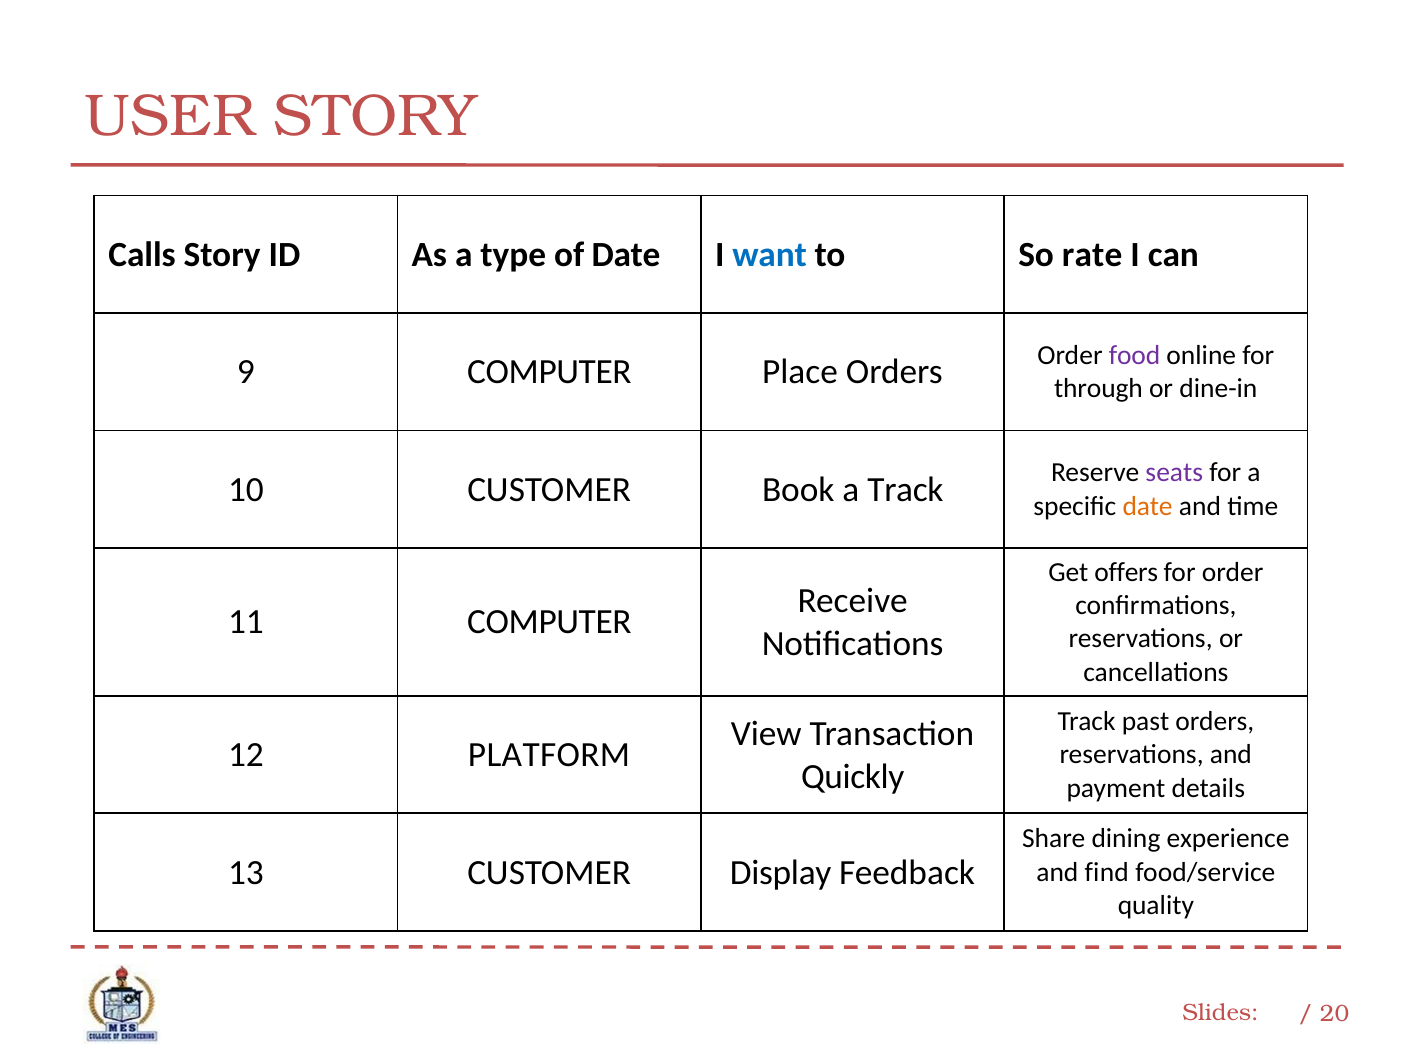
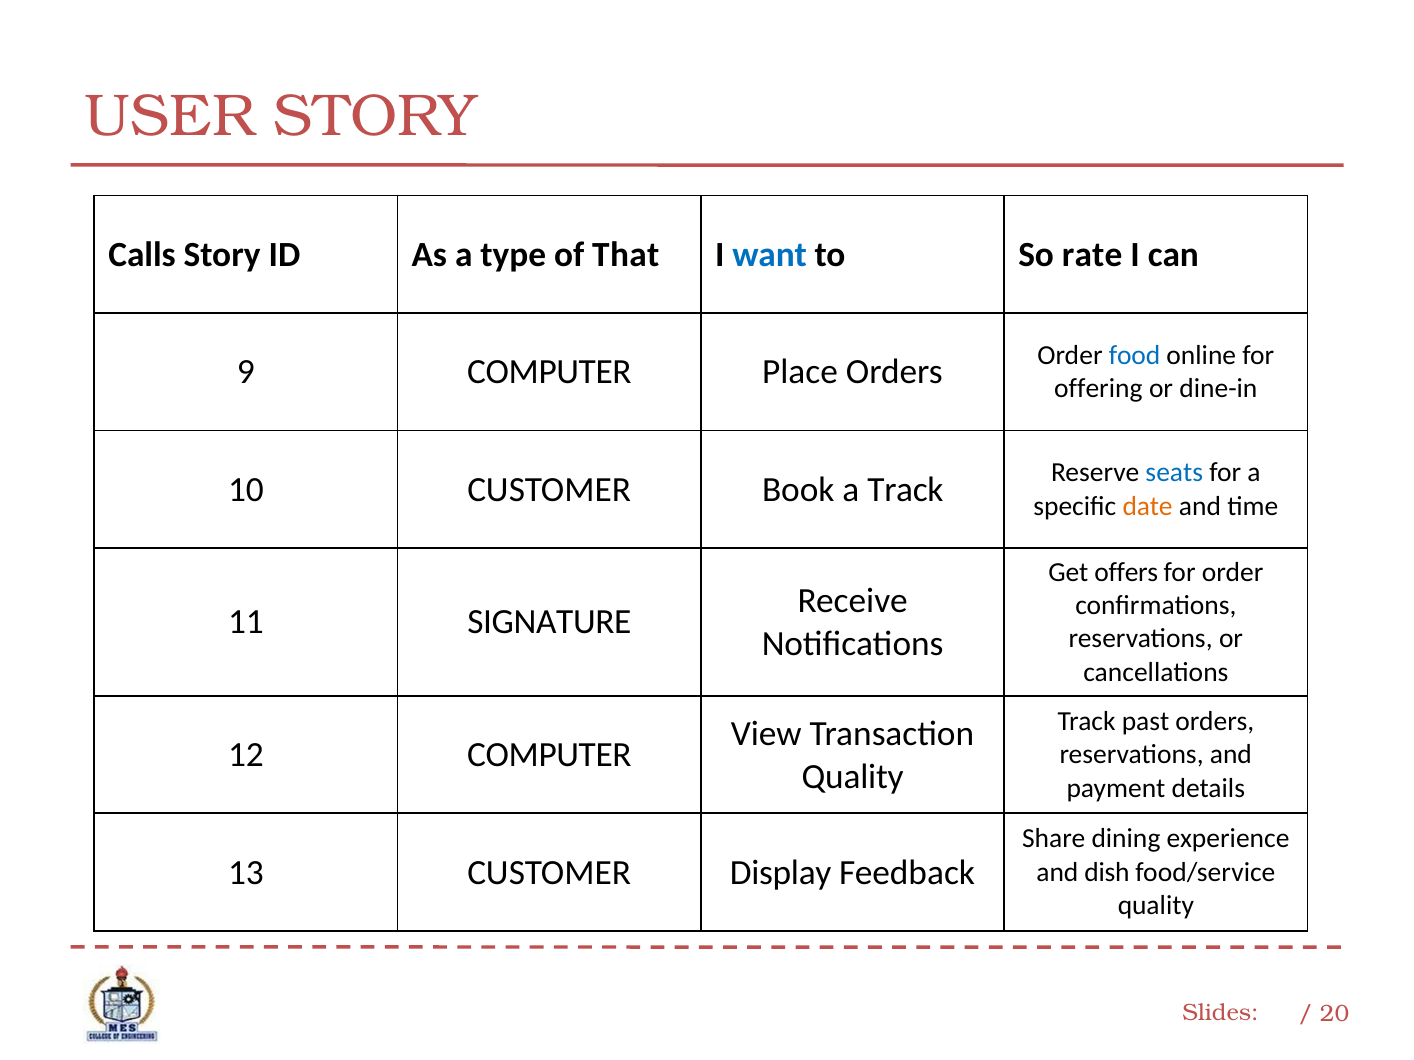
of Date: Date -> That
food colour: purple -> blue
through: through -> offering
seats colour: purple -> blue
11 COMPUTER: COMPUTER -> SIGNATURE
12 PLATFORM: PLATFORM -> COMPUTER
Quickly at (853, 777): Quickly -> Quality
find: find -> dish
